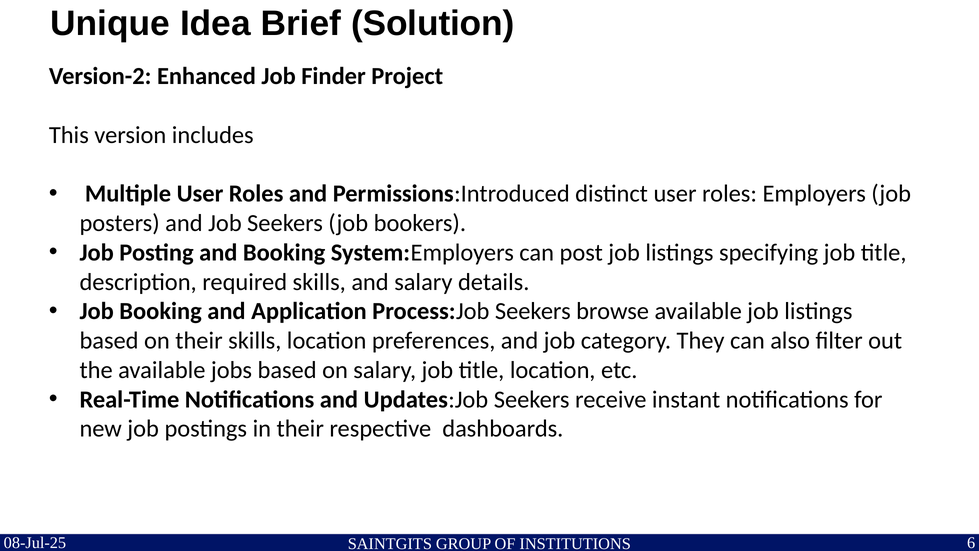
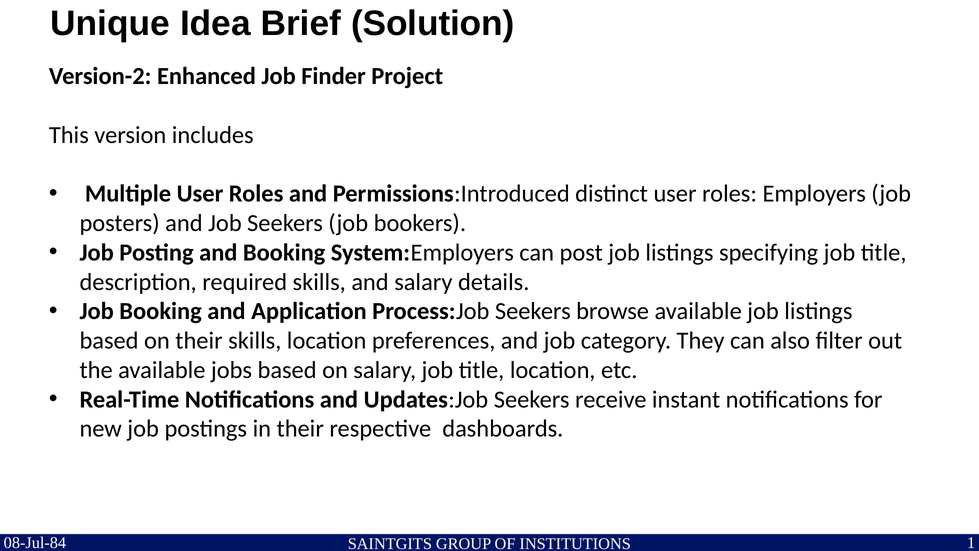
08-Jul-25: 08-Jul-25 -> 08-Jul-84
6: 6 -> 1
